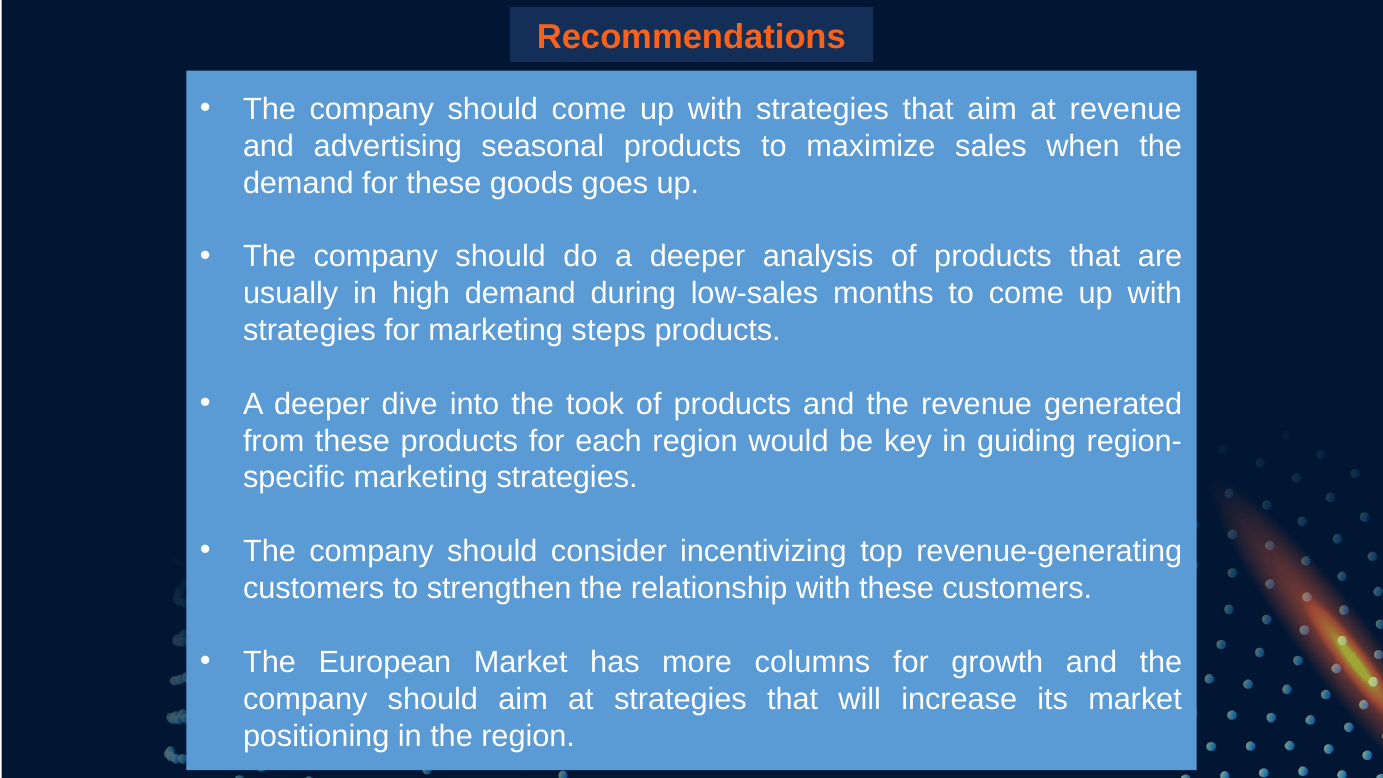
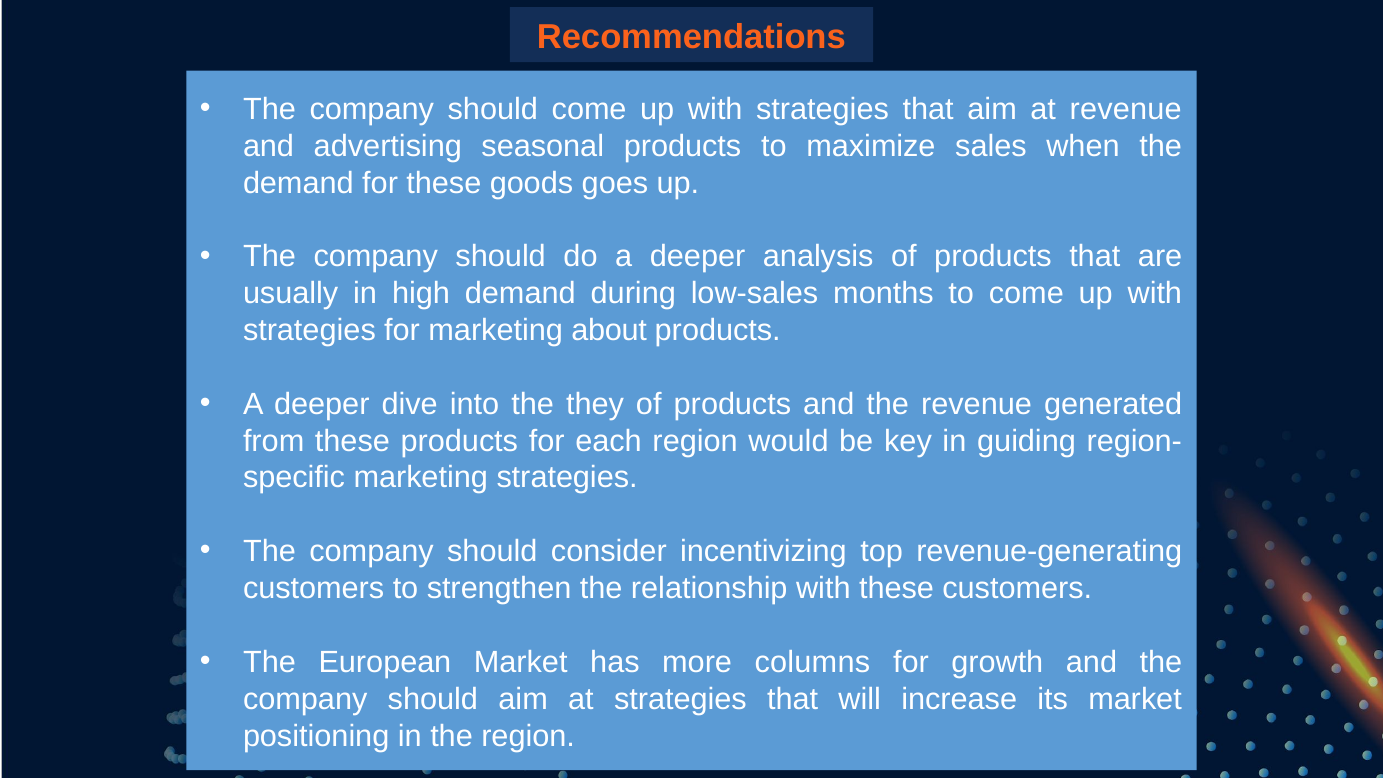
steps: steps -> about
took: took -> they
